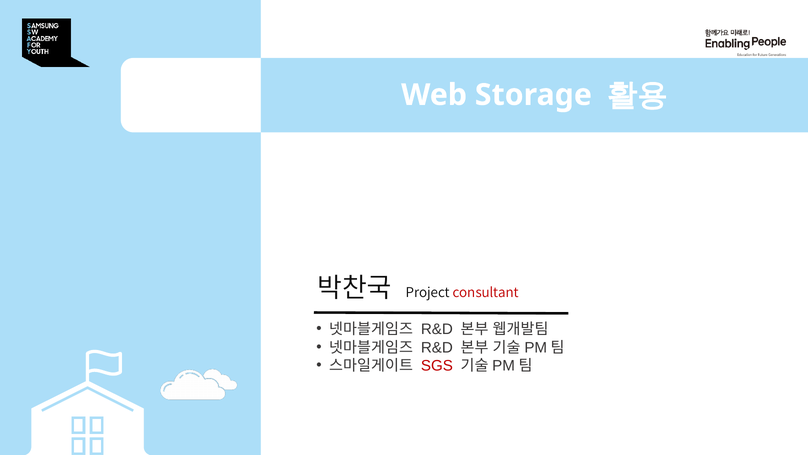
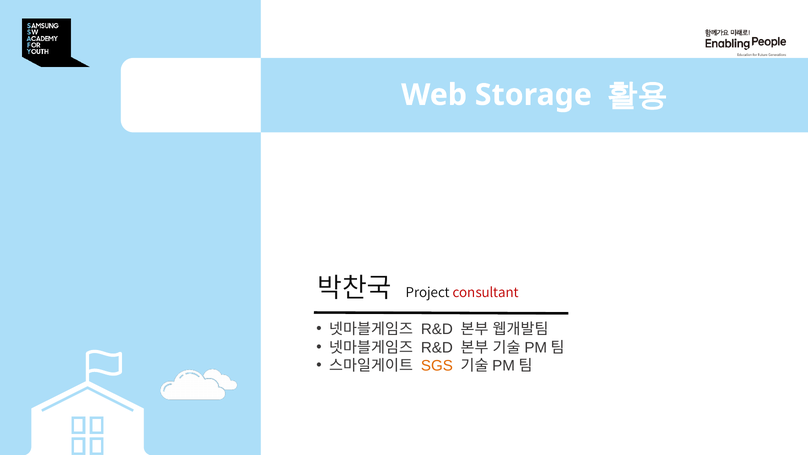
SGS colour: red -> orange
